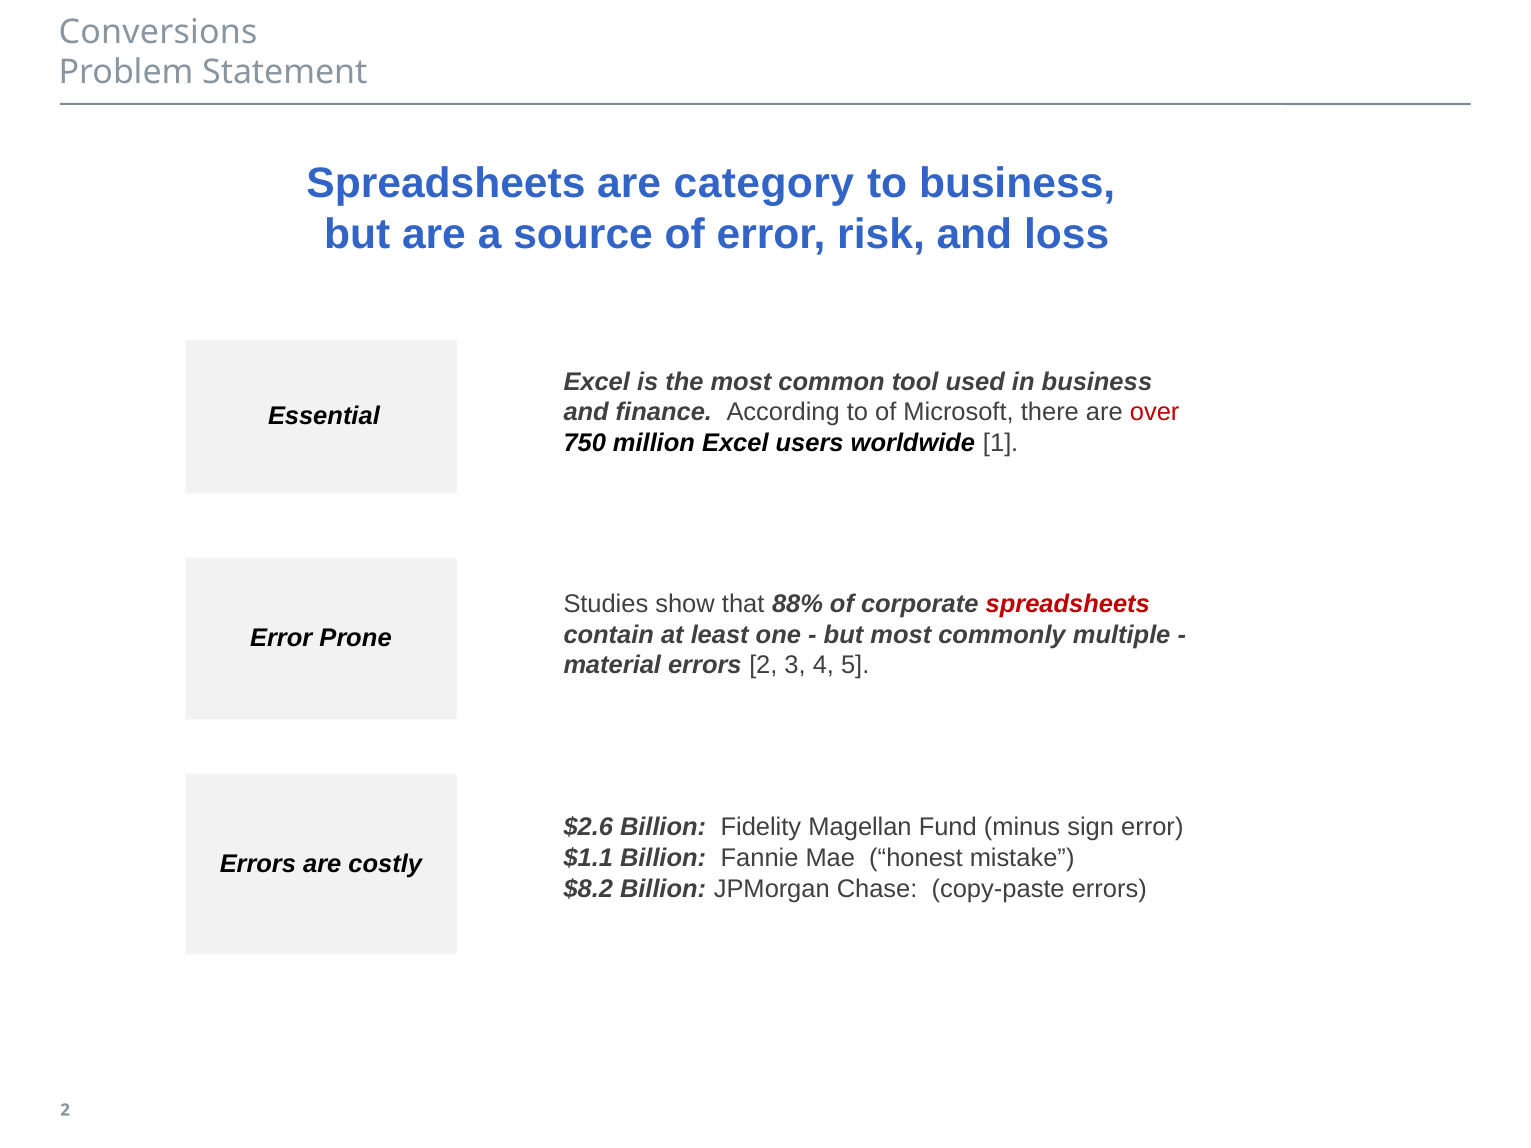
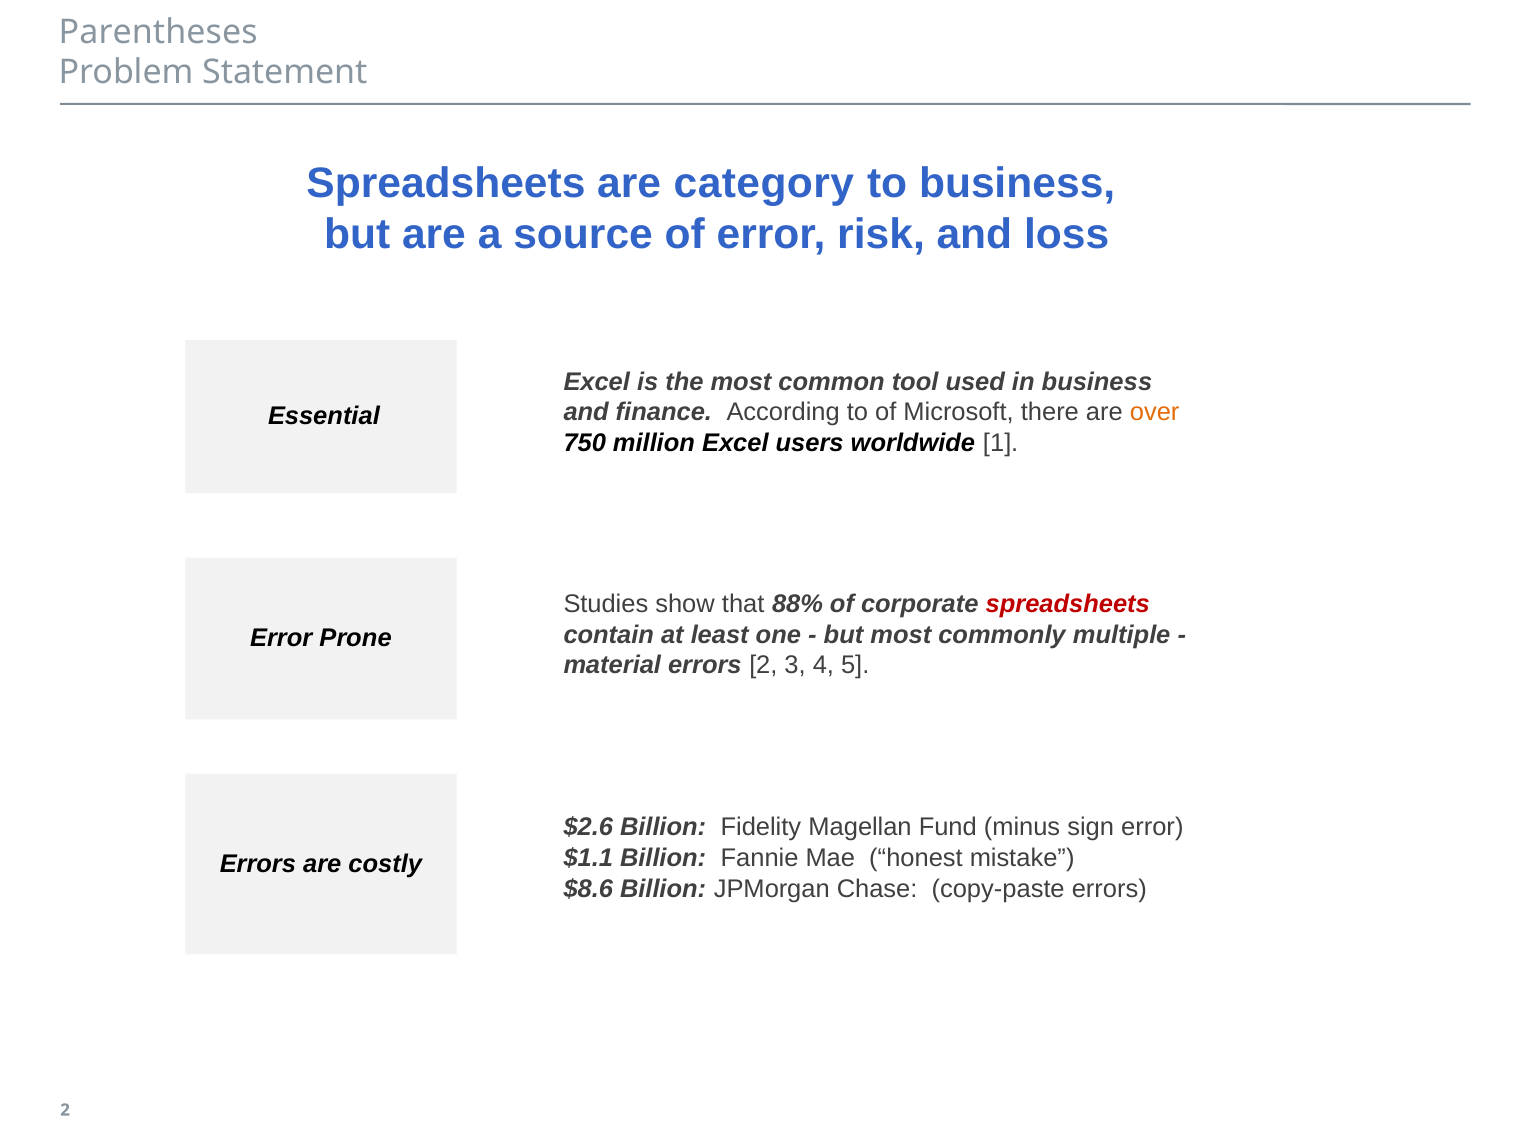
Conversions: Conversions -> Parentheses
over colour: red -> orange
$8.2: $8.2 -> $8.6
